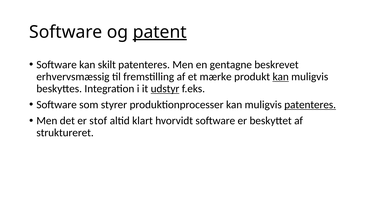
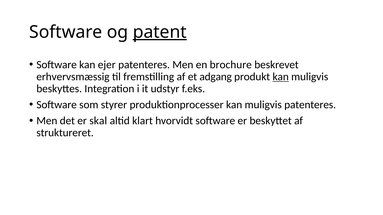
skilt: skilt -> ejer
gentagne: gentagne -> brochure
mærke: mærke -> adgang
udstyr underline: present -> none
patenteres at (310, 105) underline: present -> none
stof: stof -> skal
